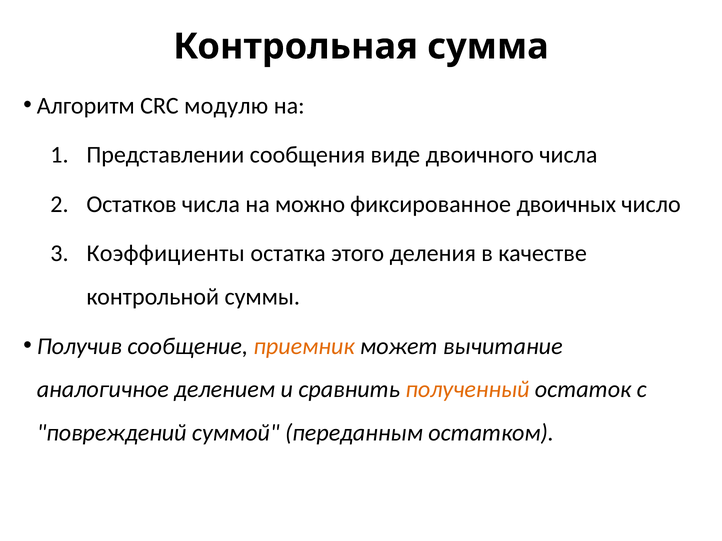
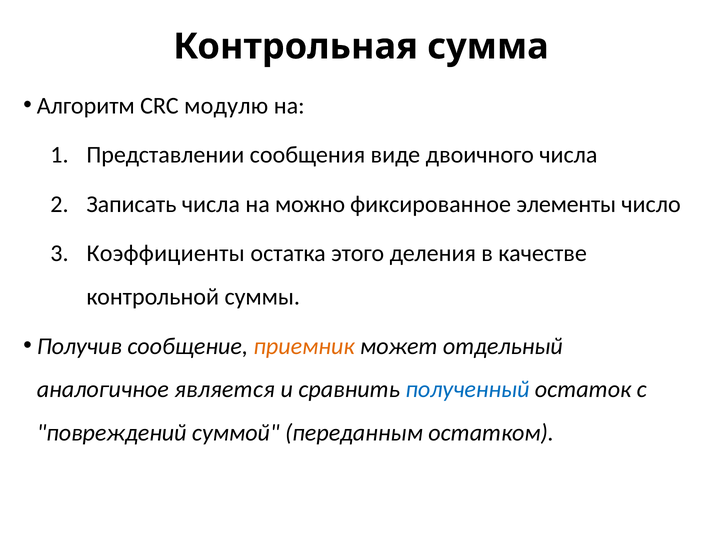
Остатков: Остатков -> Записать
двоичных: двоичных -> элементы
вычитание: вычитание -> отдельный
делением: делением -> является
полученный colour: orange -> blue
